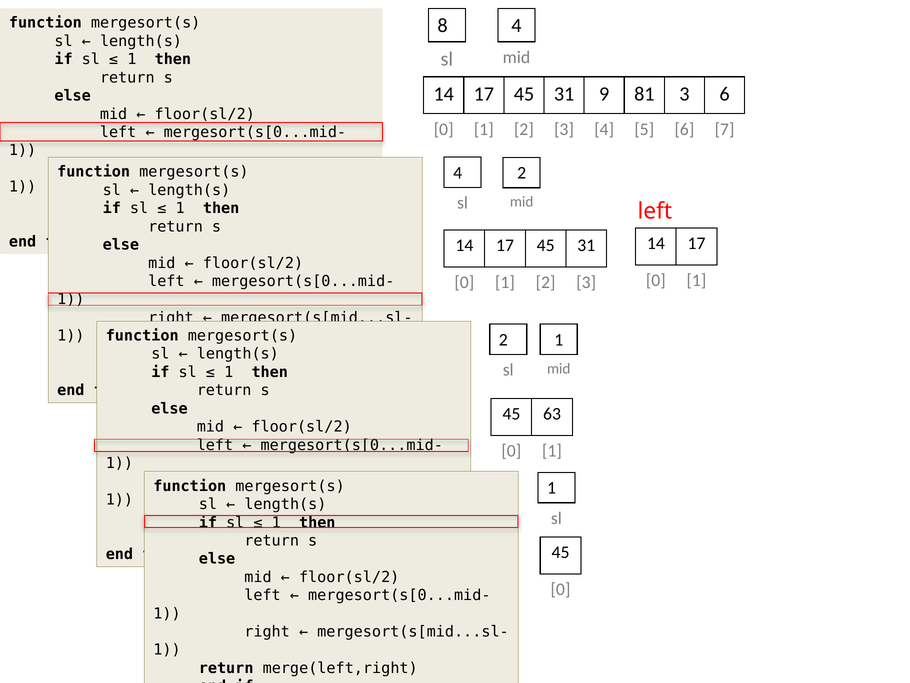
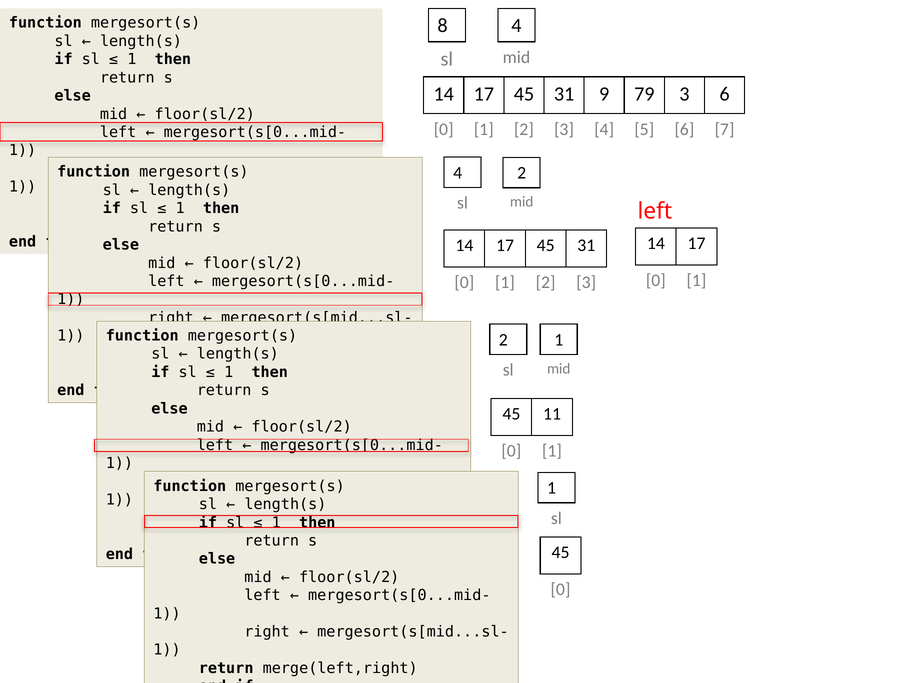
81: 81 -> 79
63: 63 -> 11
